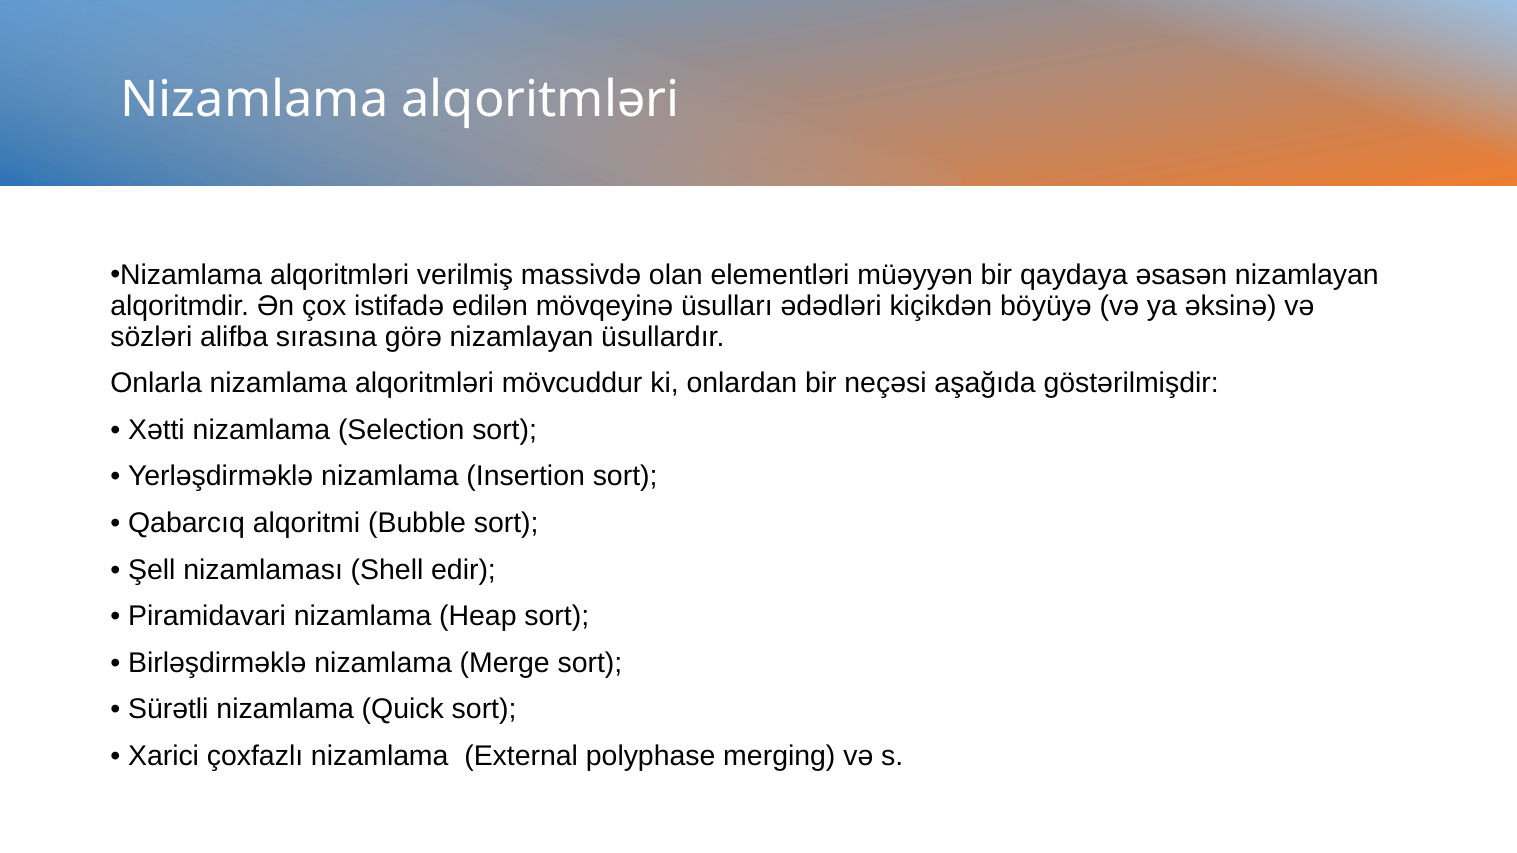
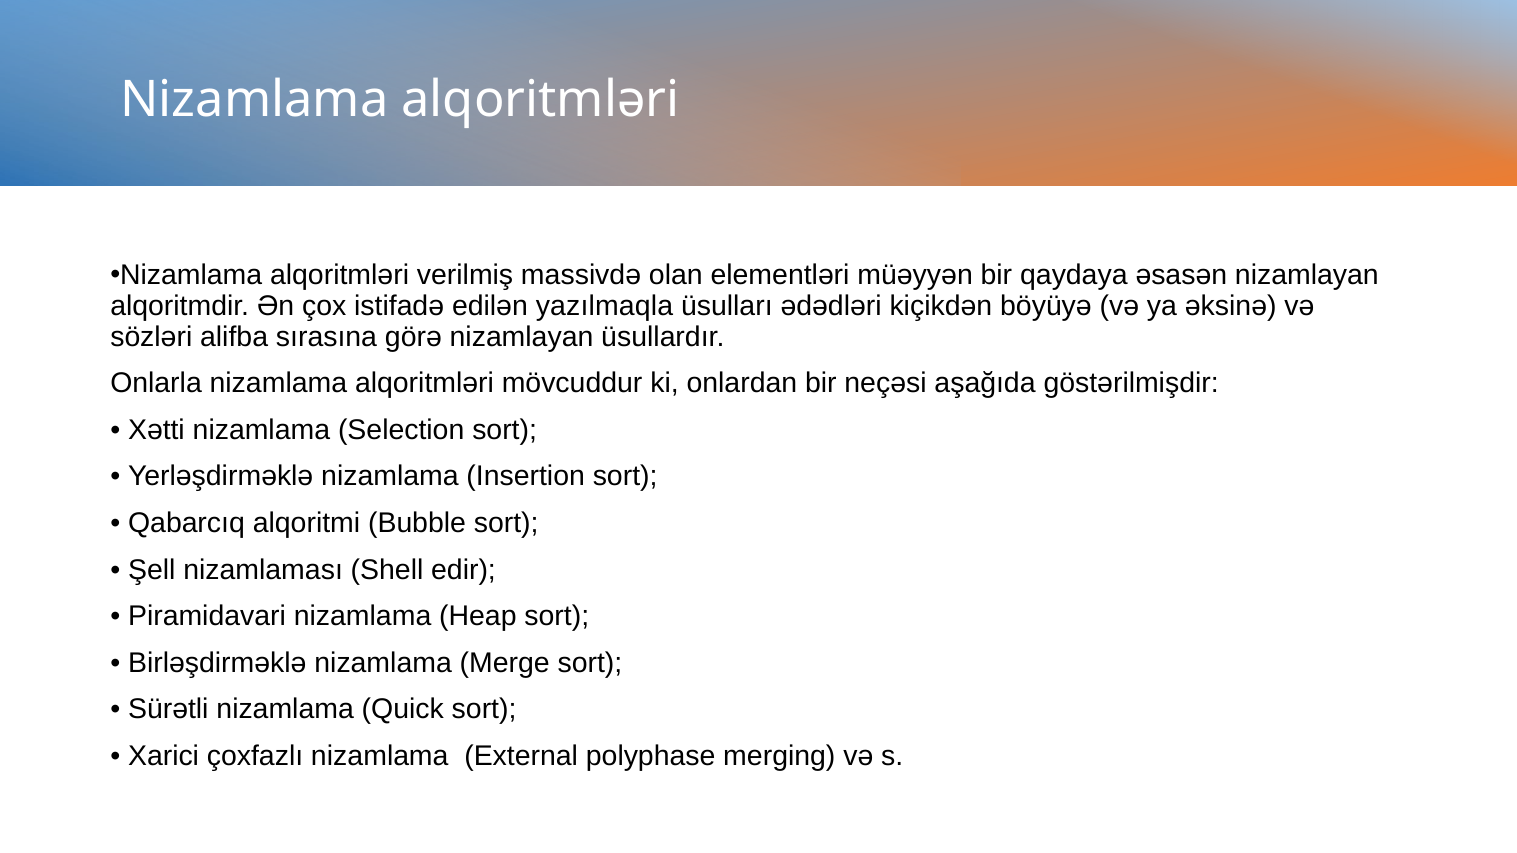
mövqeyinə: mövqeyinə -> yazılmaqla
